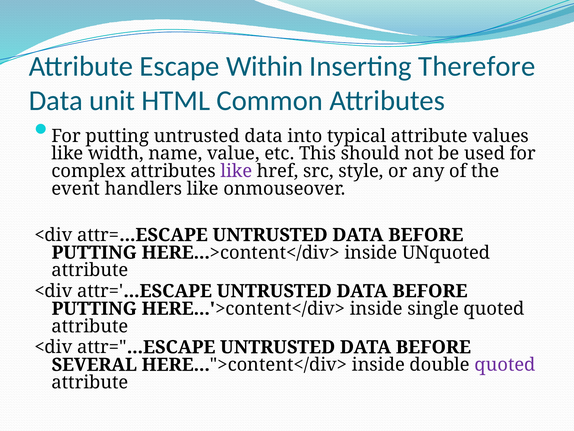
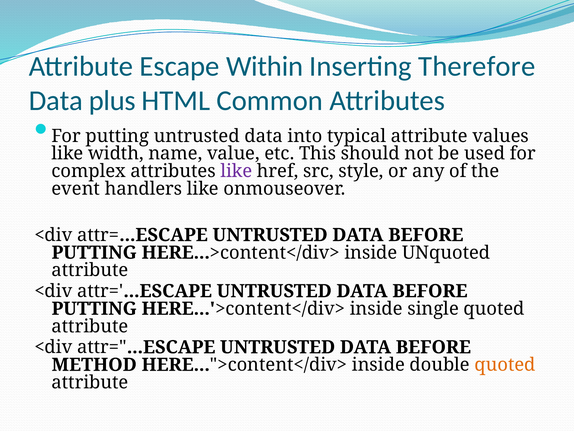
unit: unit -> plus
SEVERAL: SEVERAL -> METHOD
quoted at (505, 364) colour: purple -> orange
